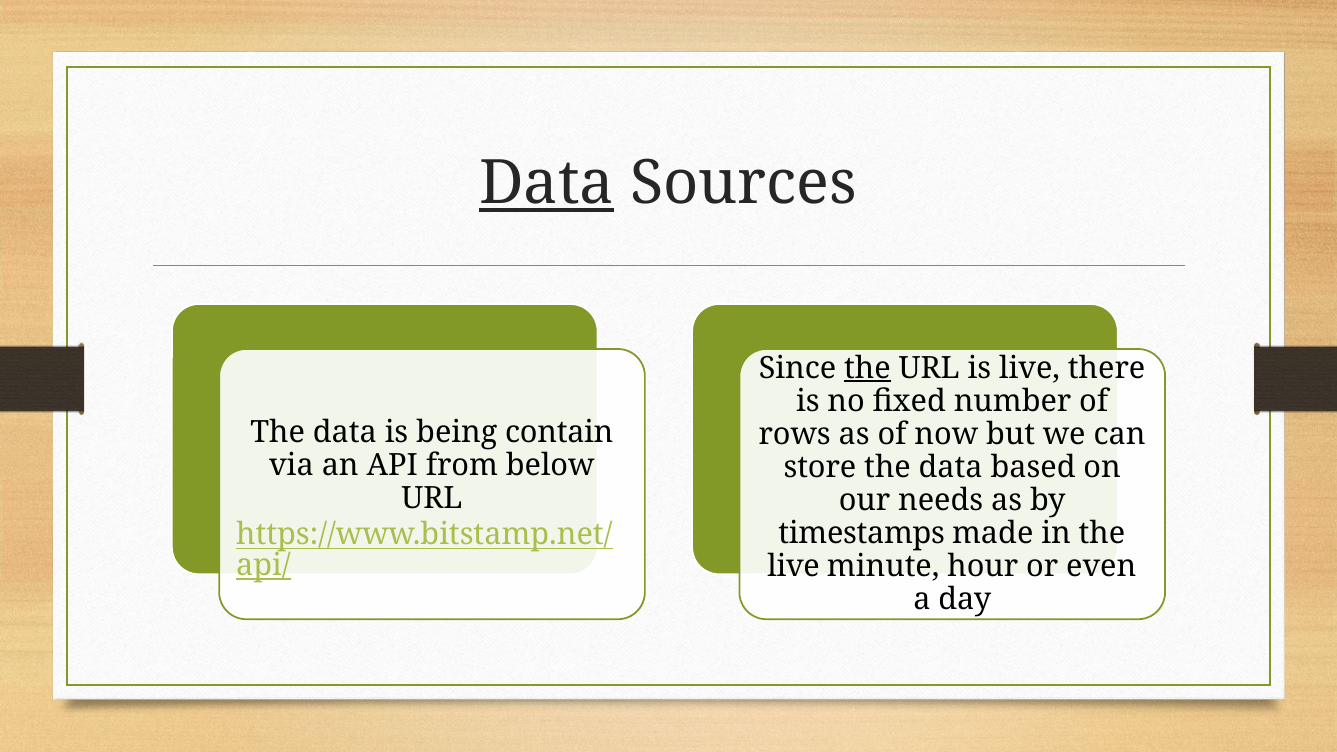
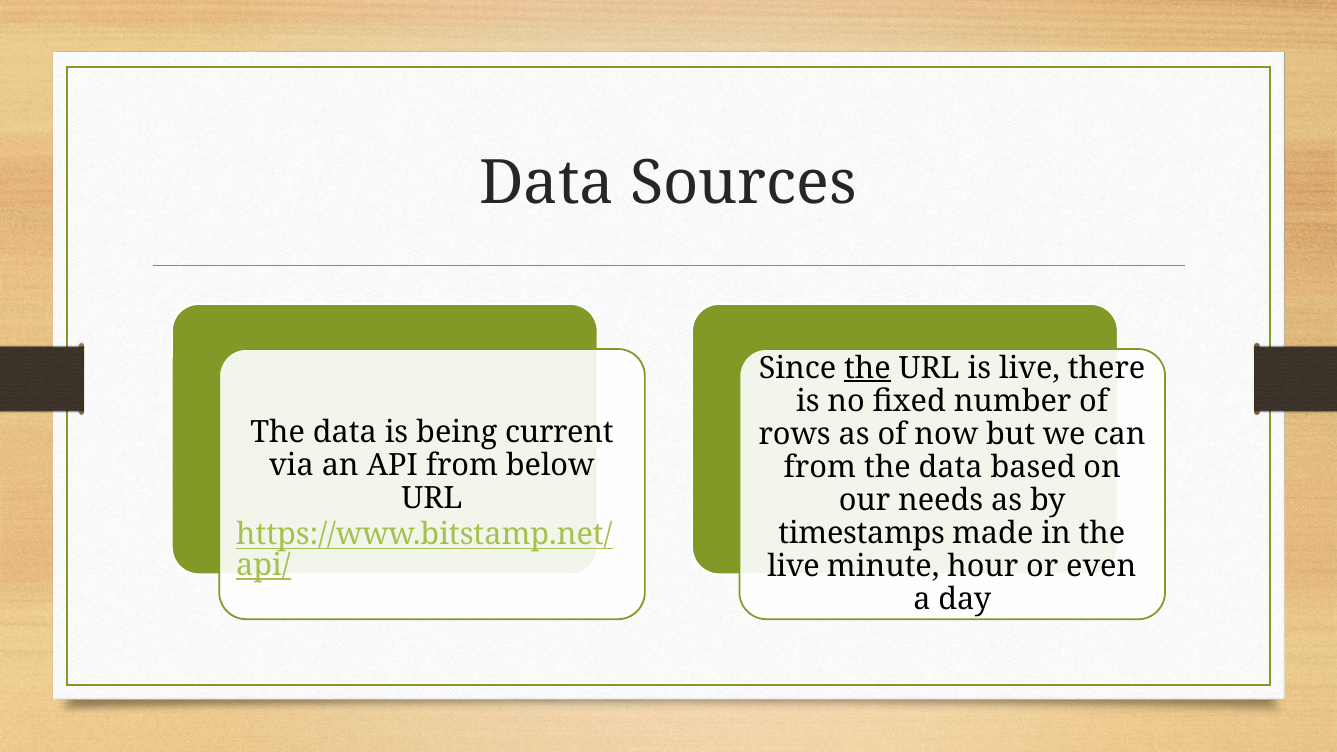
Data at (547, 183) underline: present -> none
contain: contain -> current
store at (820, 467): store -> from
